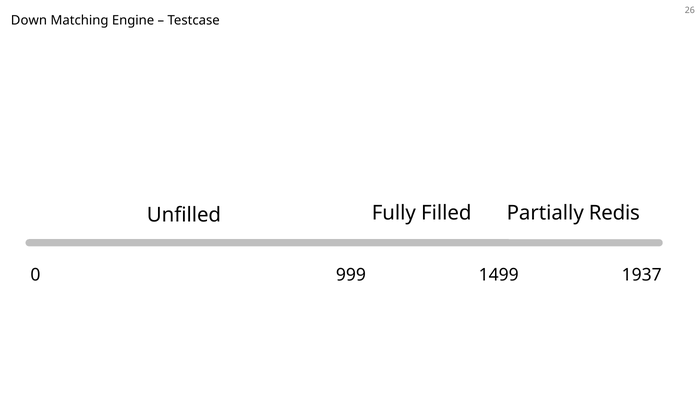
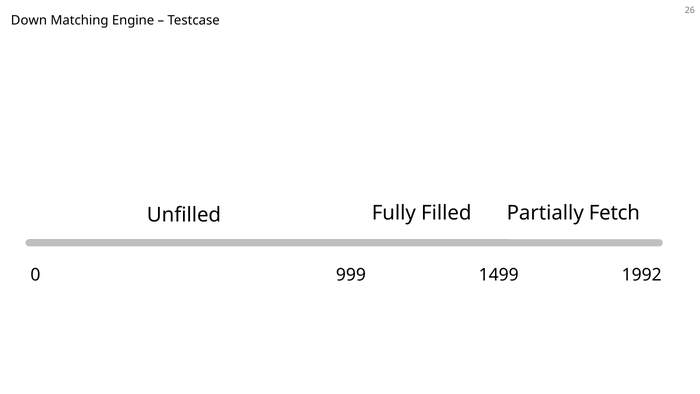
Redis: Redis -> Fetch
1937: 1937 -> 1992
